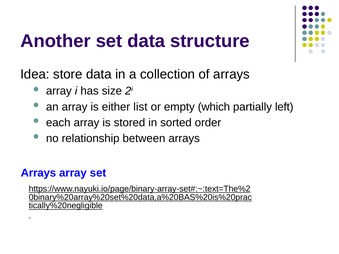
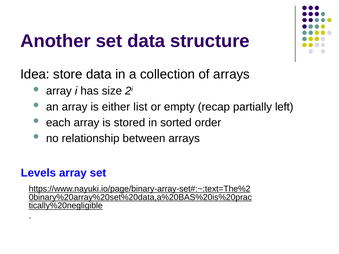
which: which -> recap
Arrays at (38, 173): Arrays -> Levels
